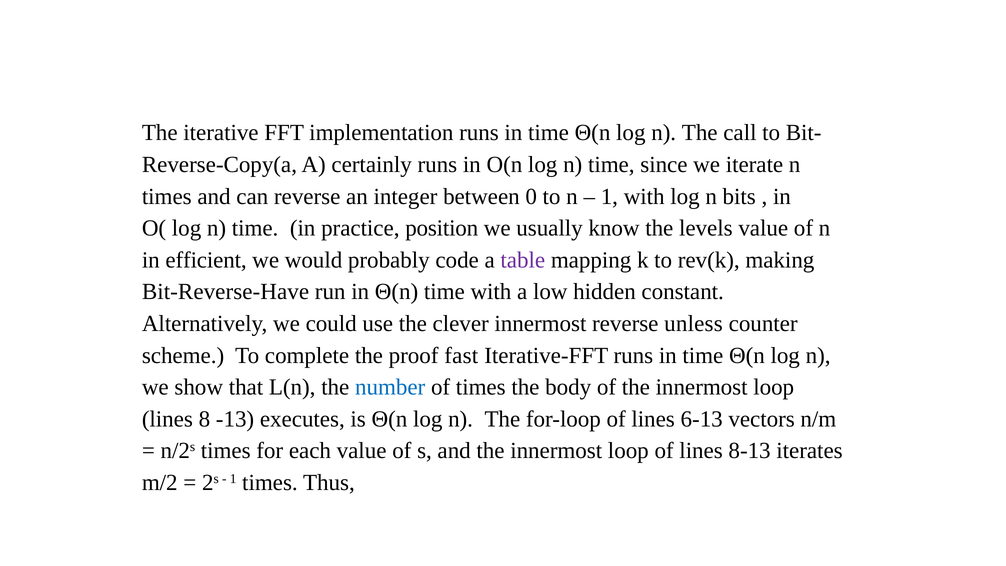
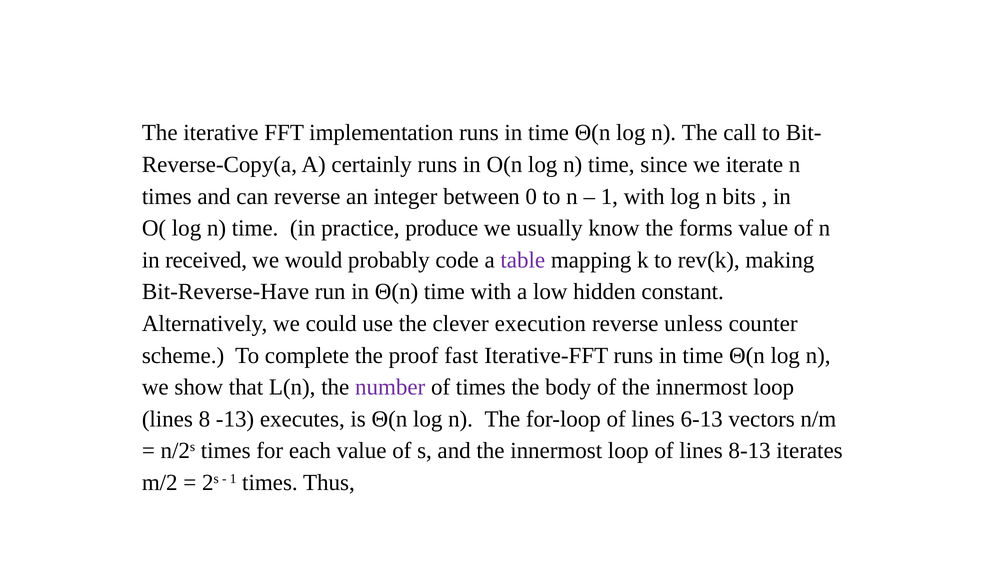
position: position -> produce
levels: levels -> forms
efficient: efficient -> received
clever innermost: innermost -> execution
number colour: blue -> purple
